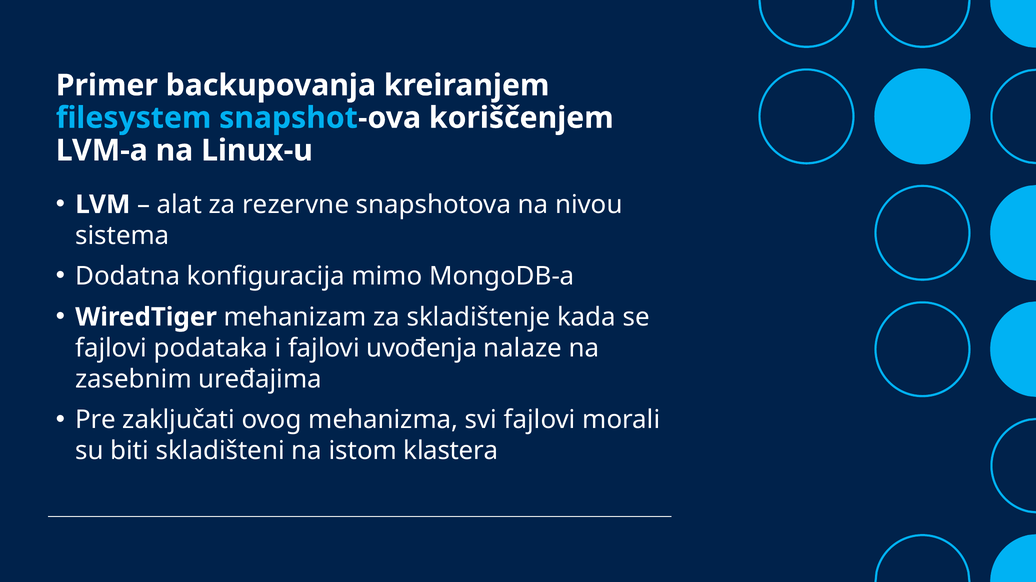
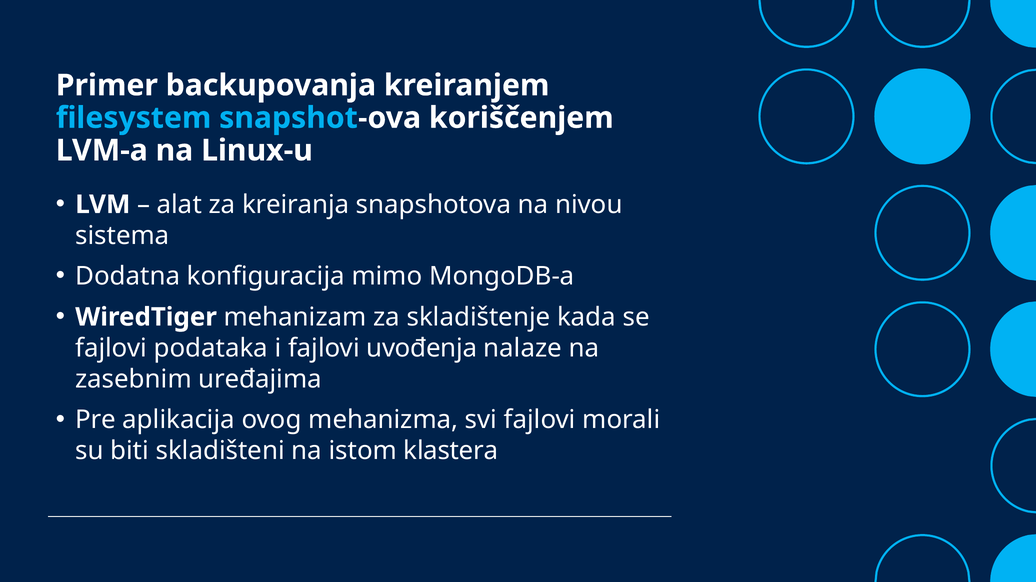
rezervne: rezervne -> kreiranja
zaključati: zaključati -> aplikacija
